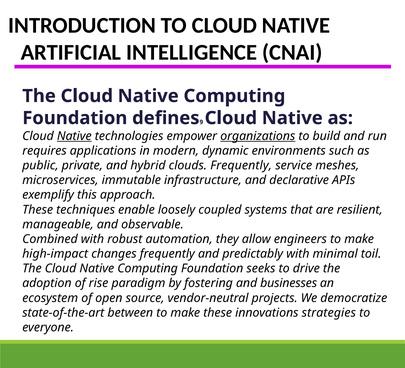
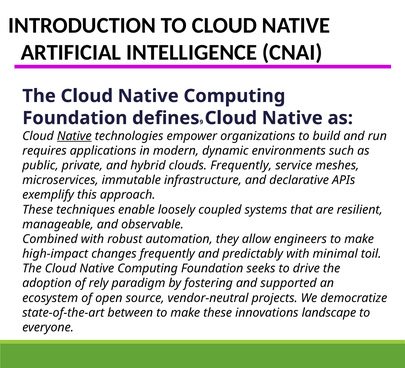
organizations underline: present -> none
rise: rise -> rely
businesses: businesses -> supported
strategies: strategies -> landscape
